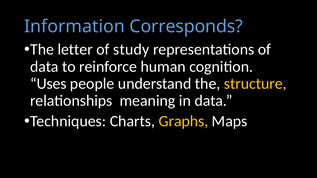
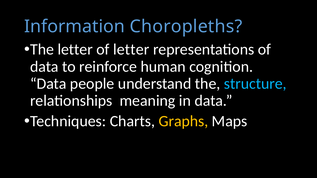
Corresponds: Corresponds -> Choropleths
of study: study -> letter
Uses at (48, 84): Uses -> Data
structure colour: yellow -> light blue
